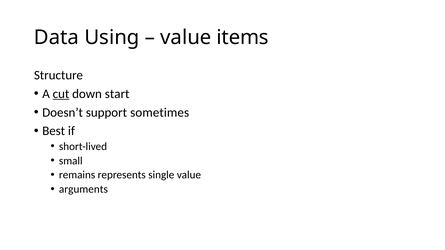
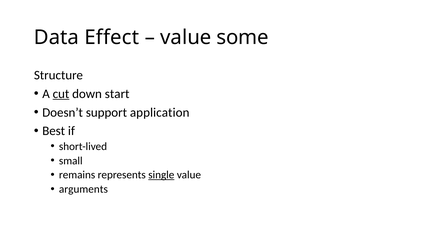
Using: Using -> Effect
items: items -> some
sometimes: sometimes -> application
single underline: none -> present
